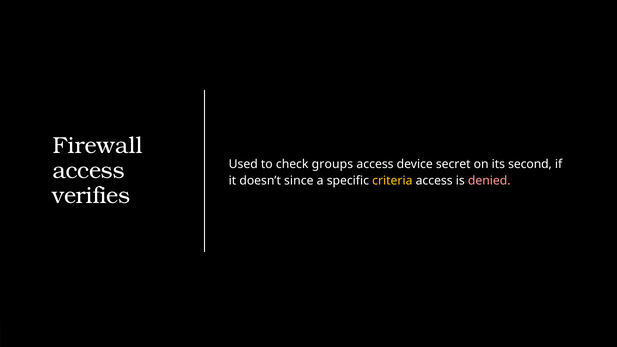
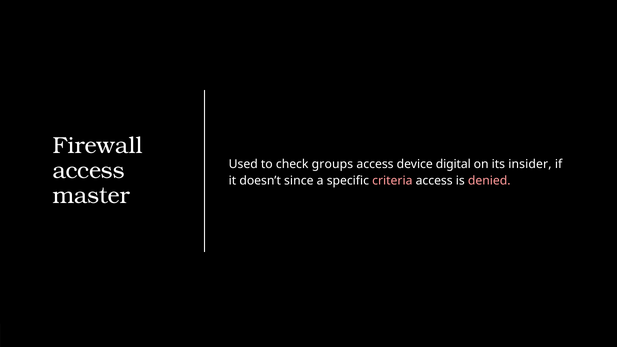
secret: secret -> digital
second: second -> insider
criteria colour: yellow -> pink
verifies: verifies -> master
